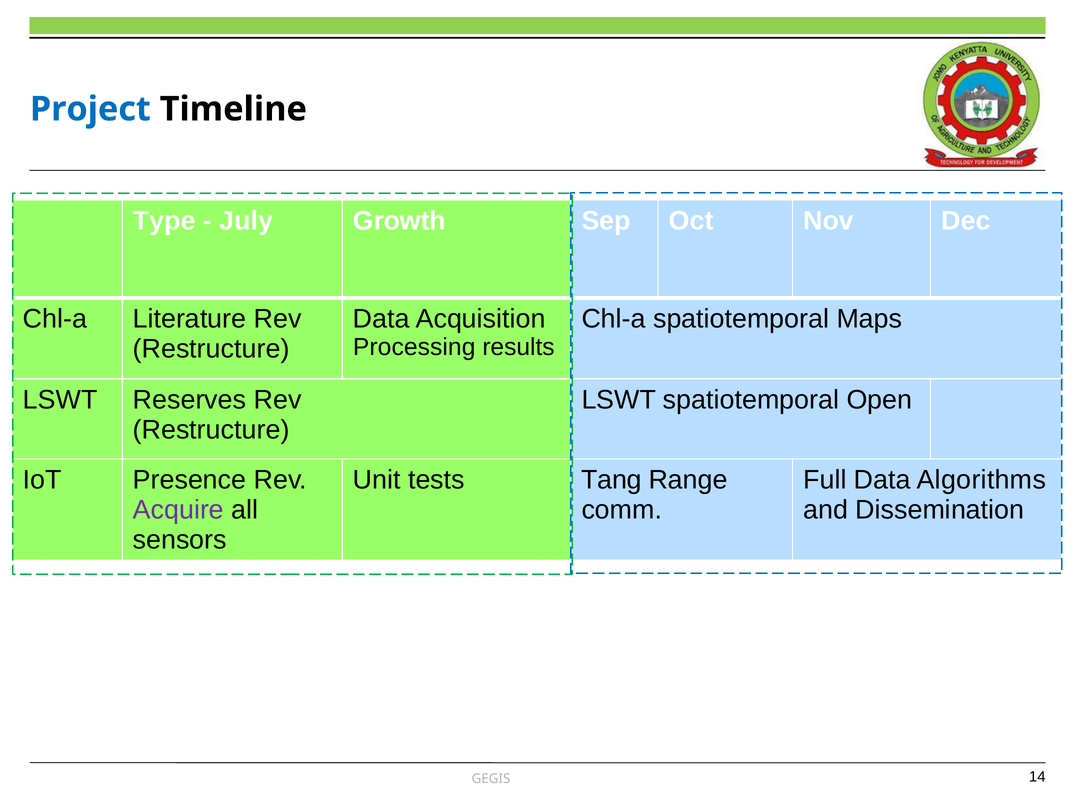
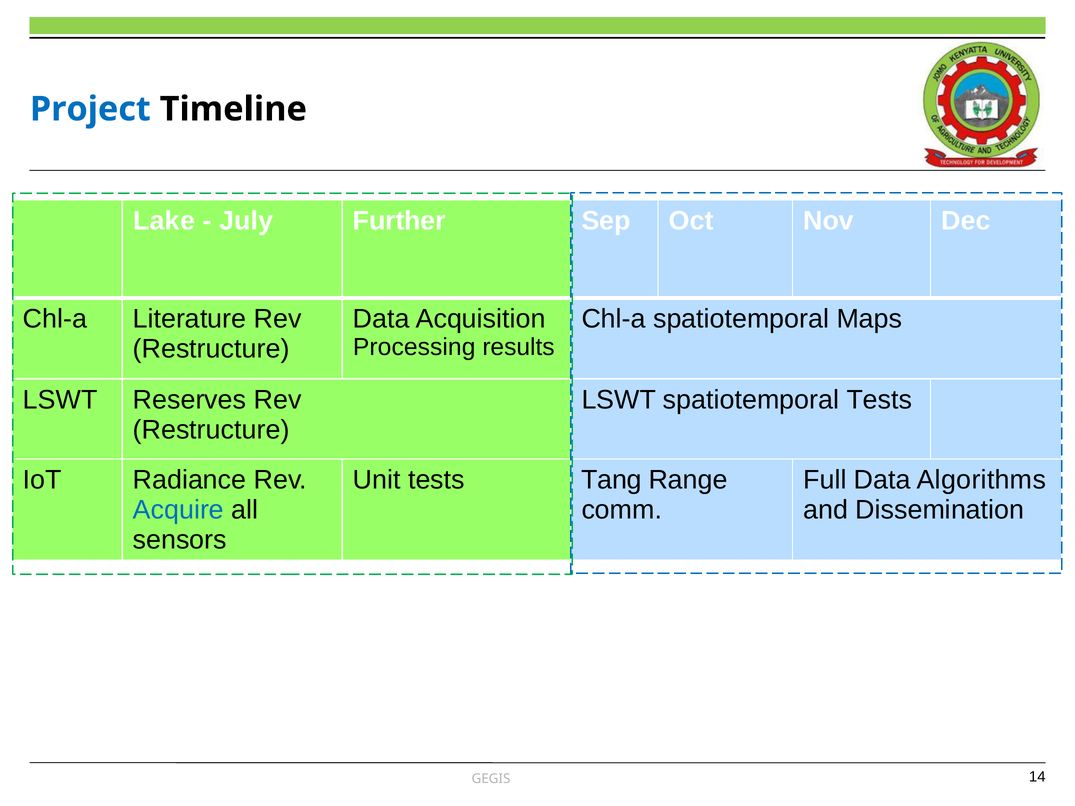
Type: Type -> Lake
Growth: Growth -> Further
spatiotemporal Open: Open -> Tests
Presence: Presence -> Radiance
Acquire colour: purple -> blue
